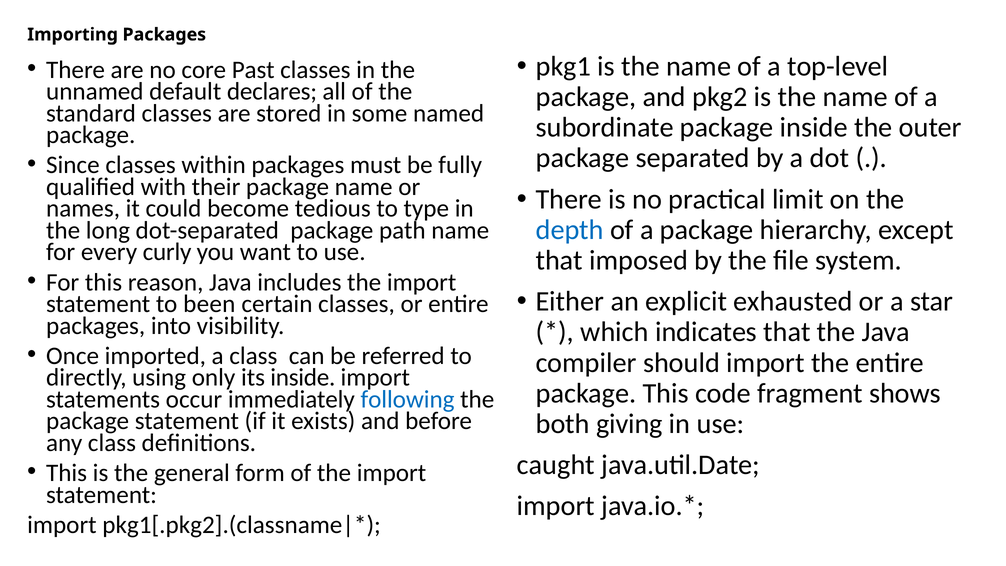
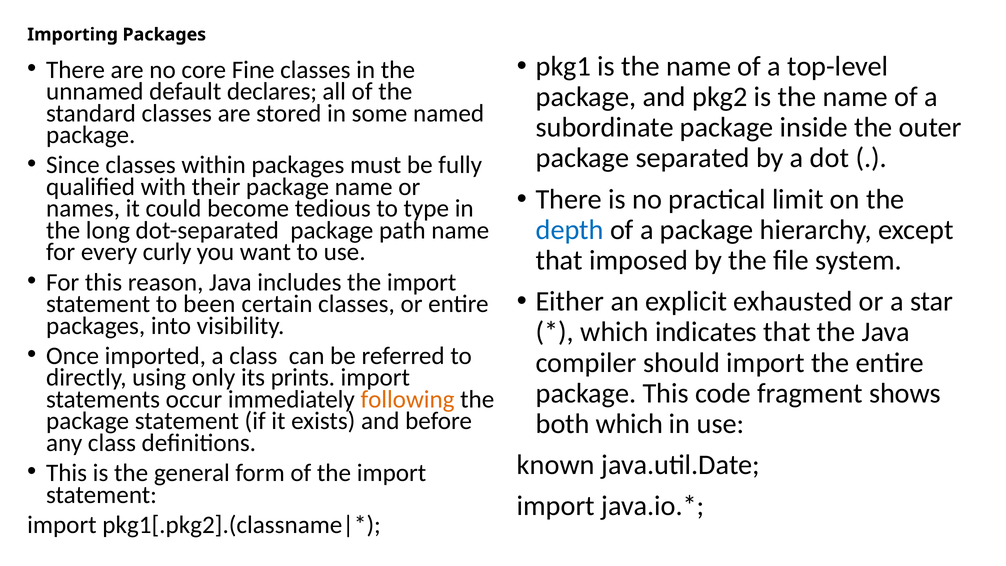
Past: Past -> Fine
its inside: inside -> prints
following colour: blue -> orange
both giving: giving -> which
caught: caught -> known
